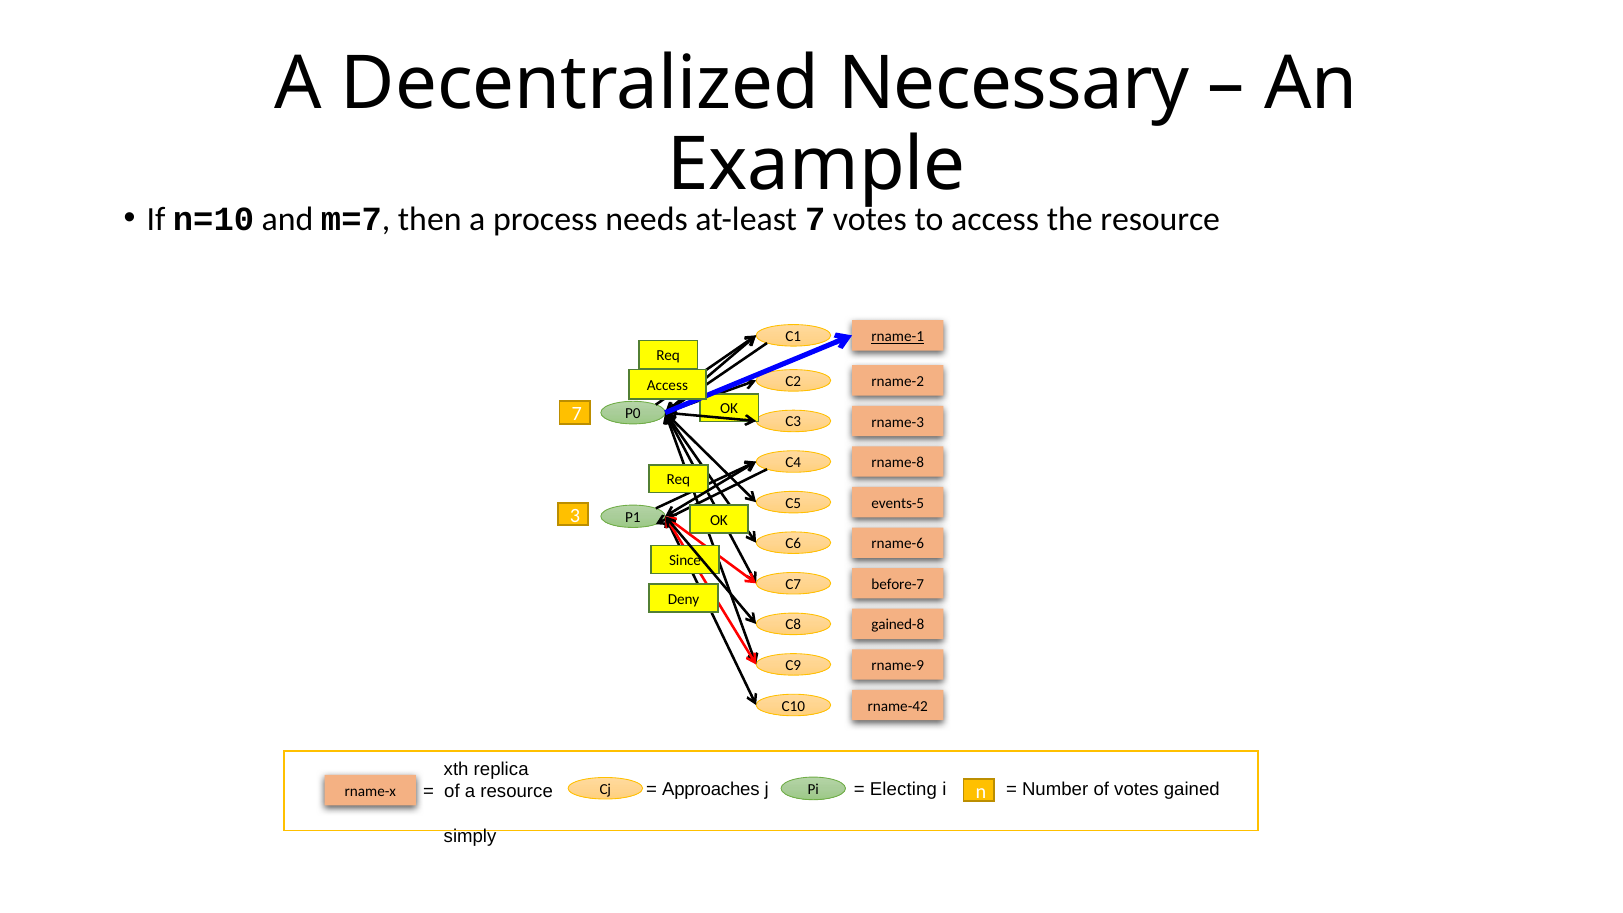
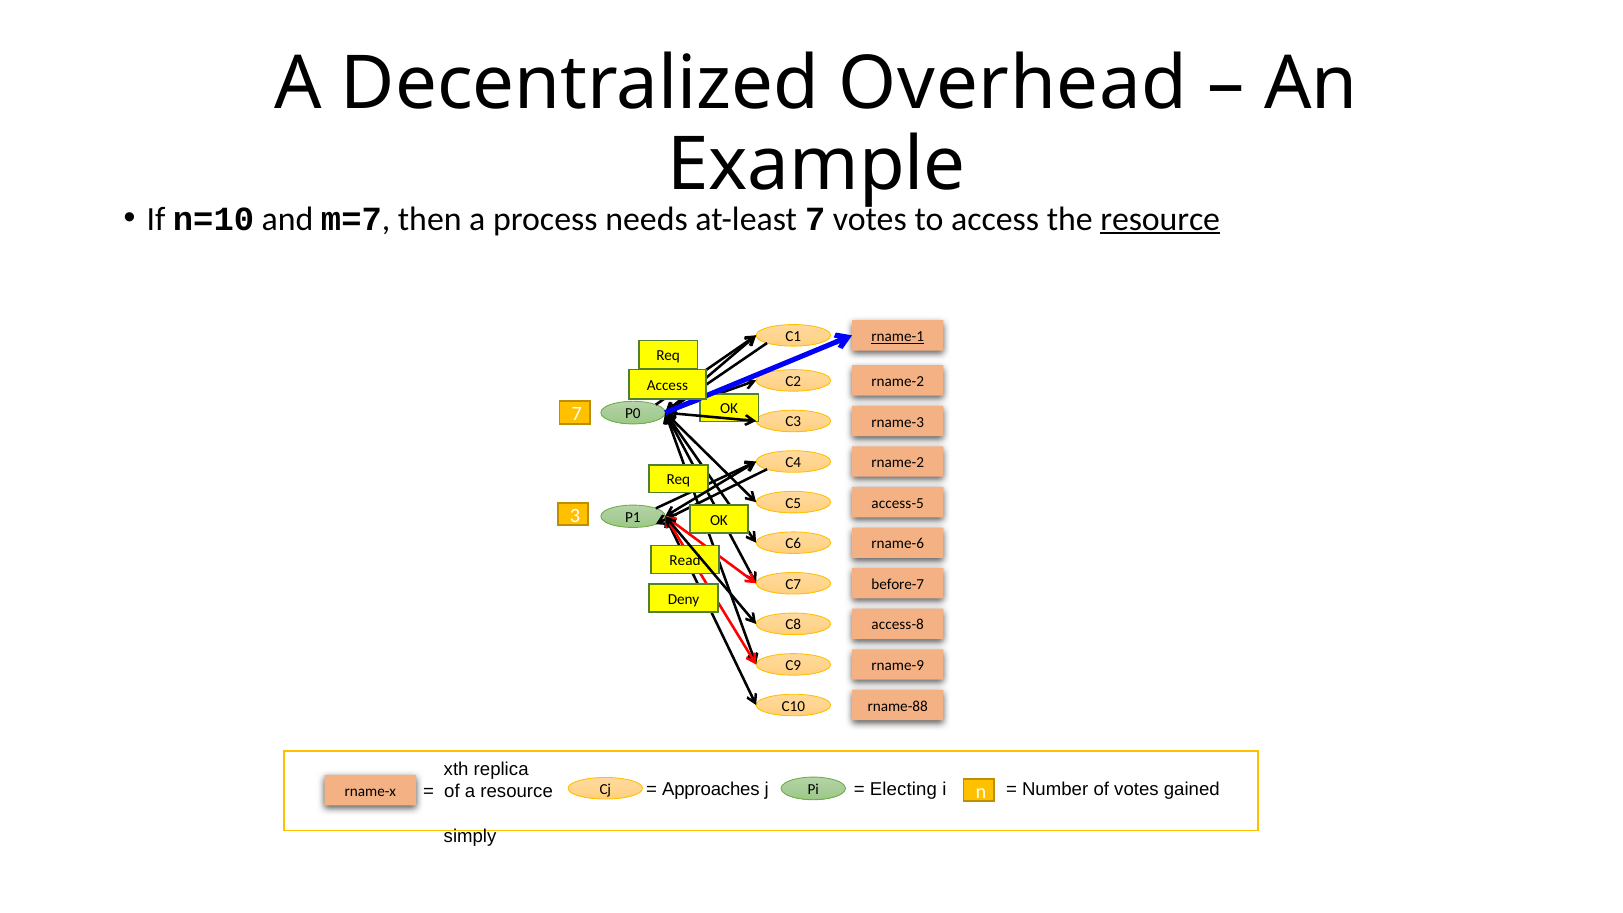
Necessary: Necessary -> Overhead
resource at (1160, 219) underline: none -> present
rname-8 at (898, 463): rname-8 -> rname-2
events-5: events-5 -> access-5
Since: Since -> Read
gained-8: gained-8 -> access-8
rname-42: rname-42 -> rname-88
